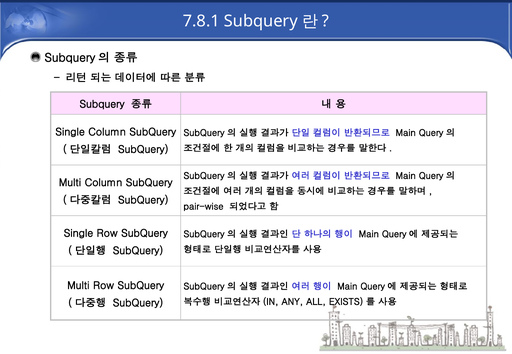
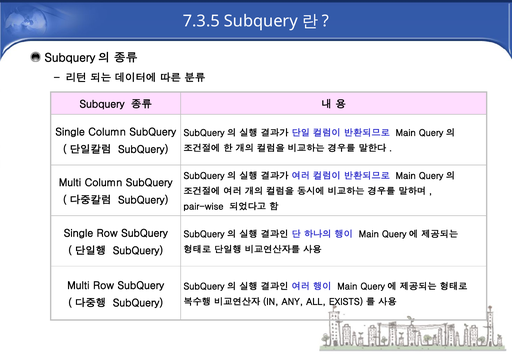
7.8.1: 7.8.1 -> 7.3.5
